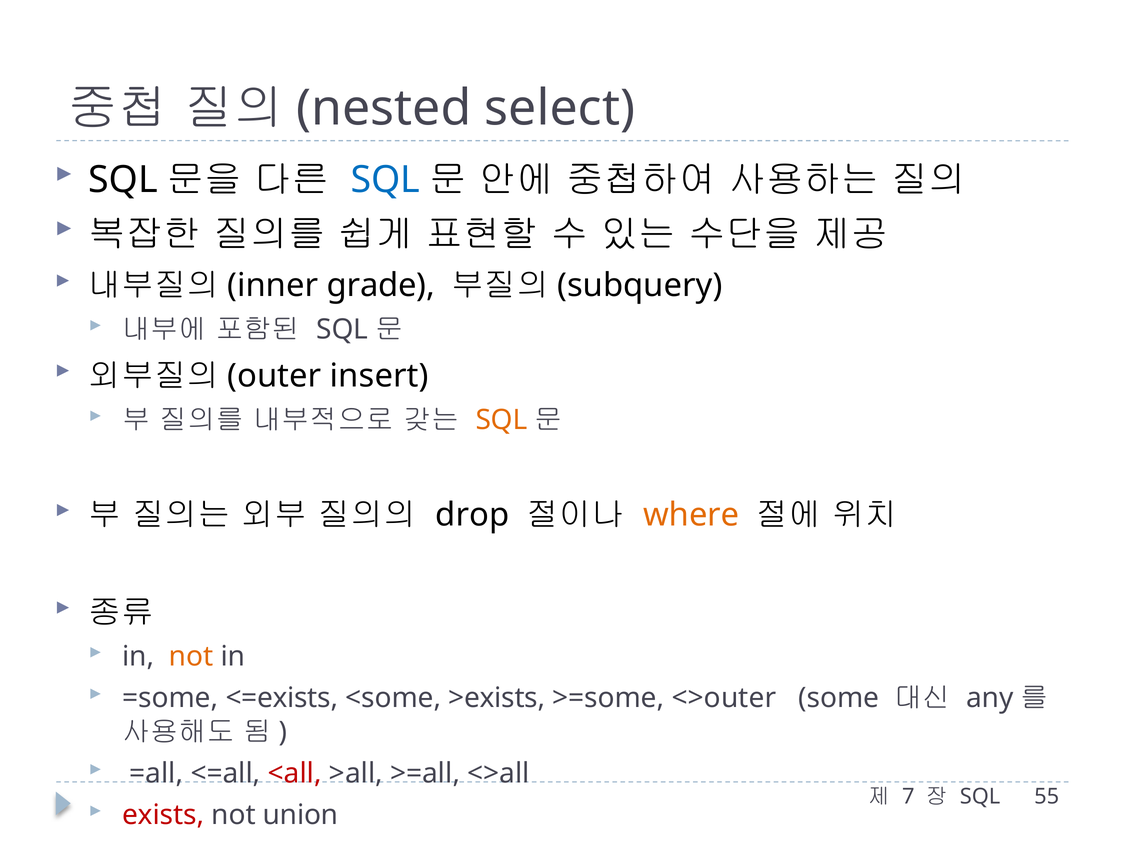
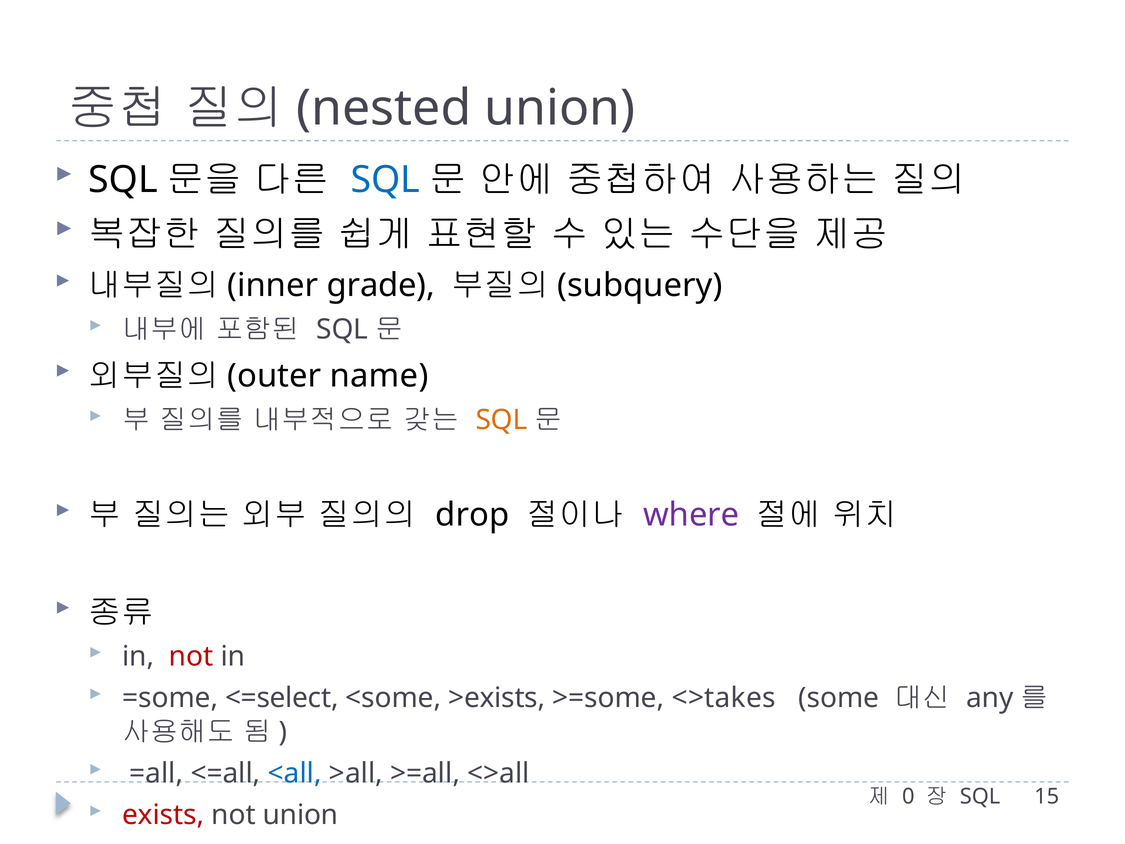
select at (560, 108): select -> union
insert: insert -> name
where colour: orange -> purple
not at (191, 656) colour: orange -> red
<=exists: <=exists -> <=select
<>outer: <>outer -> <>takes
<all colour: red -> blue
7: 7 -> 0
55: 55 -> 15
